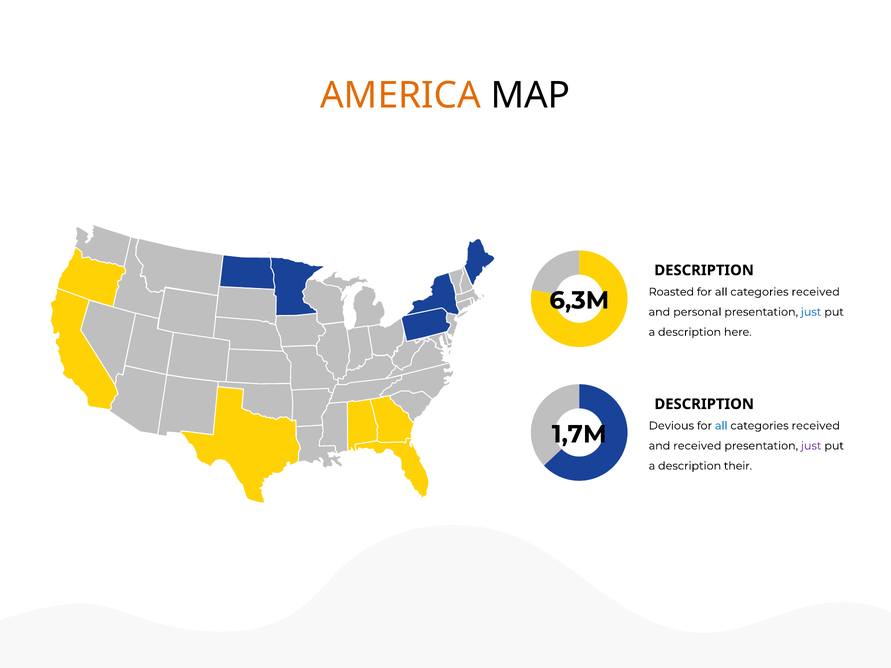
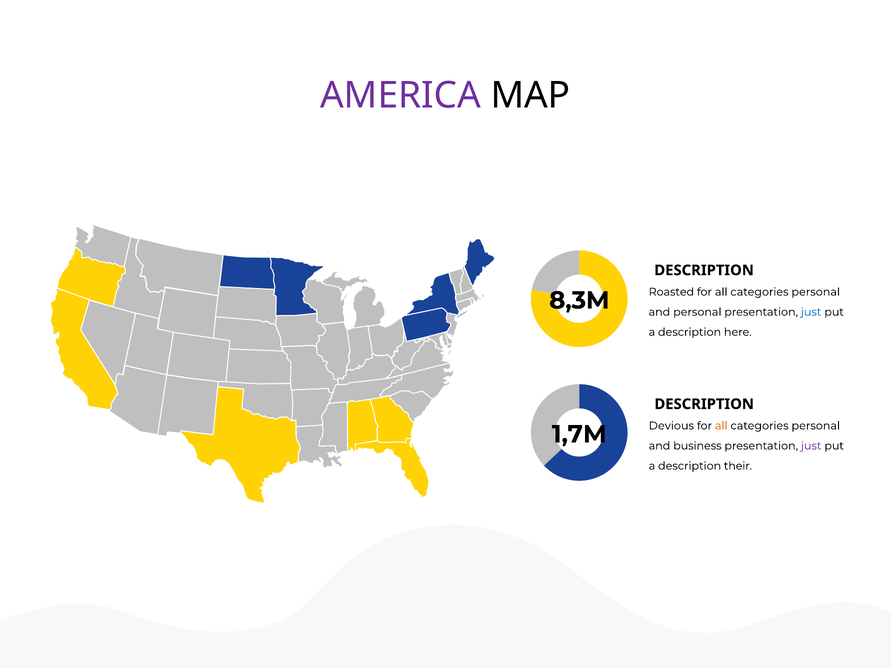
AMERICA colour: orange -> purple
received at (816, 292): received -> personal
6,3M: 6,3M -> 8,3M
all at (721, 426) colour: blue -> orange
received at (816, 426): received -> personal
and received: received -> business
